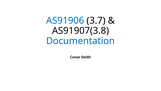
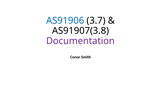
Documentation colour: blue -> purple
